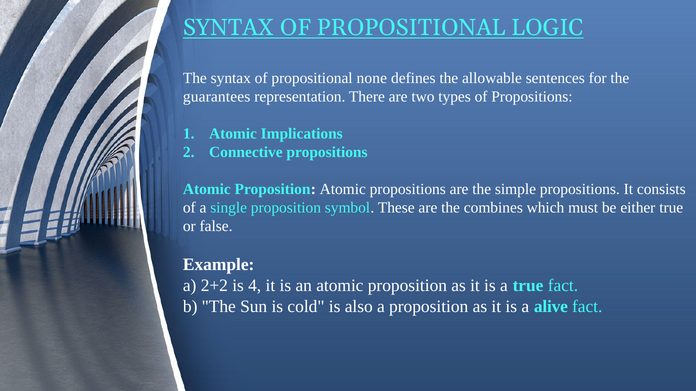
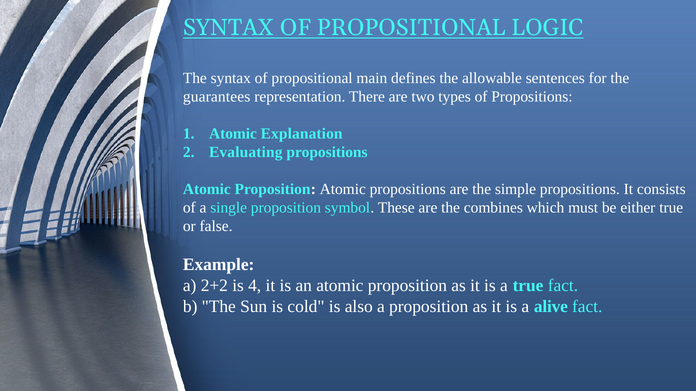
none: none -> main
Implications: Implications -> Explanation
Connective: Connective -> Evaluating
